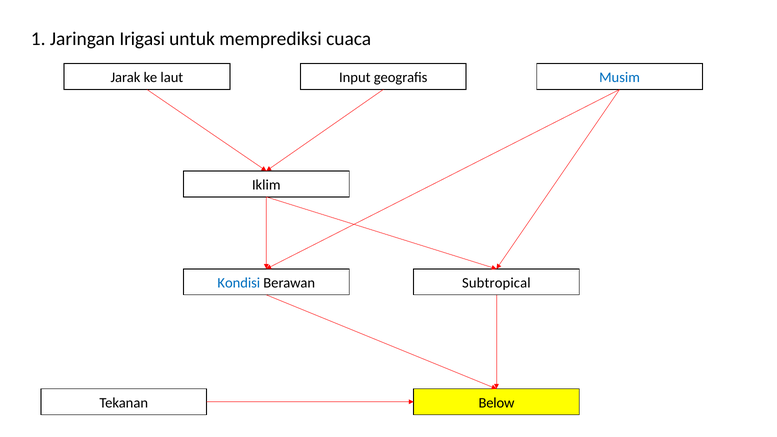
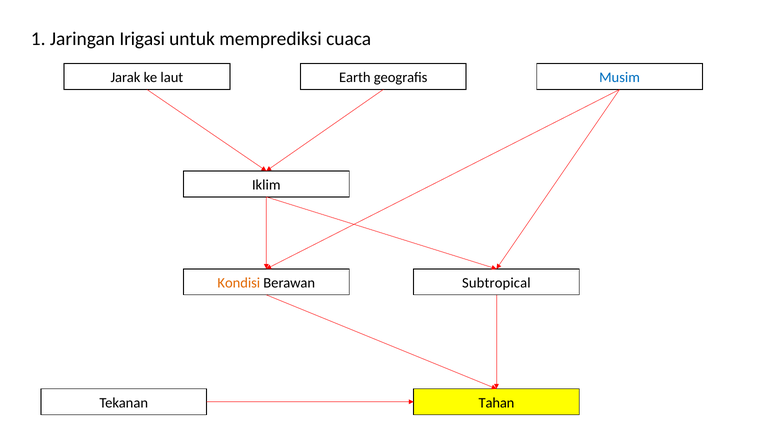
Input: Input -> Earth
Kondisi colour: blue -> orange
Below: Below -> Tahan
